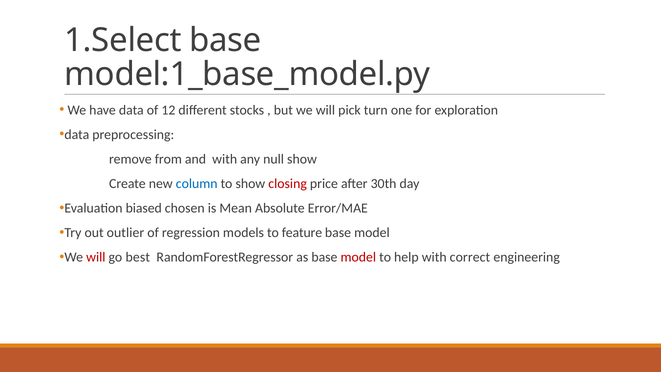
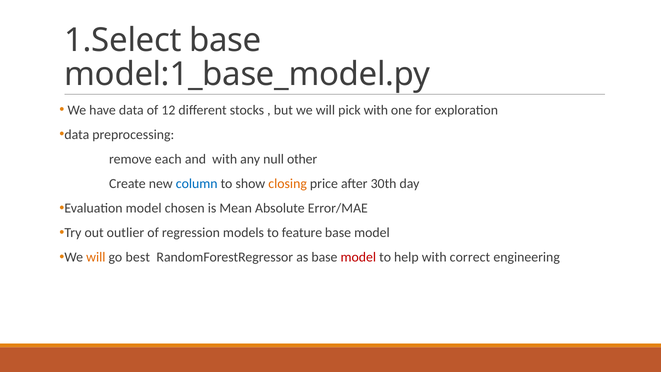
pick turn: turn -> with
from: from -> each
null show: show -> other
closing colour: red -> orange
Evaluation biased: biased -> model
will at (96, 257) colour: red -> orange
